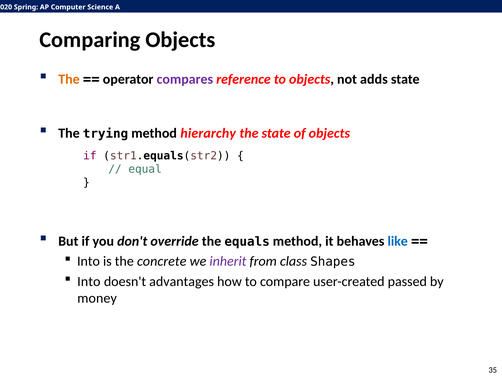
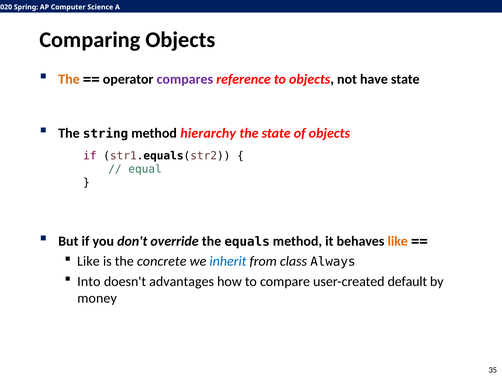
adds: adds -> have
trying: trying -> string
like at (398, 242) colour: blue -> orange
Into at (88, 262): Into -> Like
inherit colour: purple -> blue
Shapes: Shapes -> Always
passed: passed -> default
